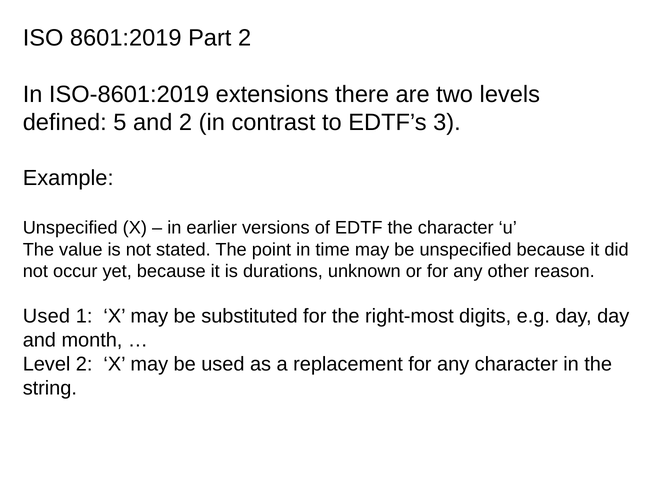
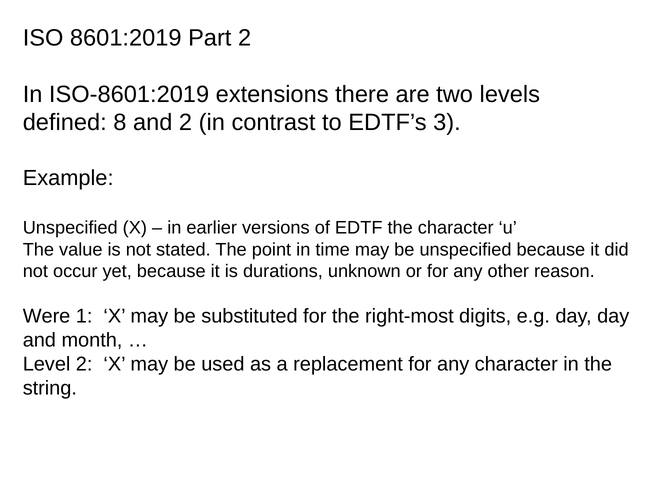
5: 5 -> 8
Used at (46, 317): Used -> Were
